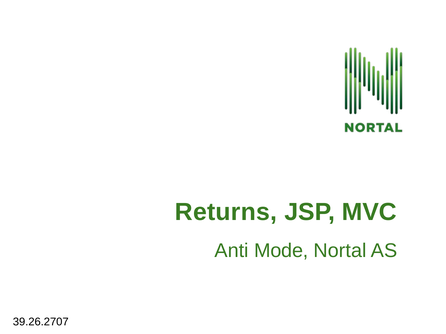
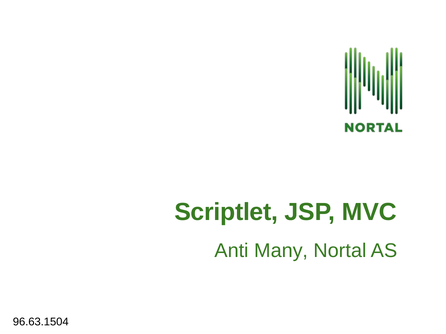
Returns: Returns -> Scriptlet
Mode: Mode -> Many
39.26.2707: 39.26.2707 -> 96.63.1504
